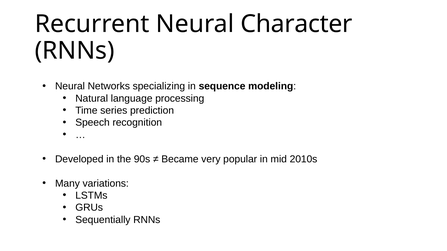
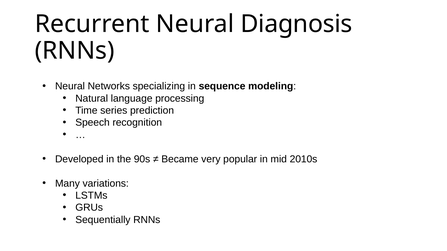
Character: Character -> Diagnosis
